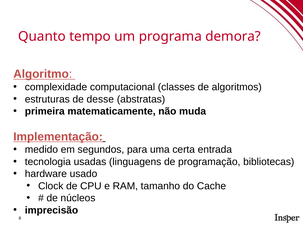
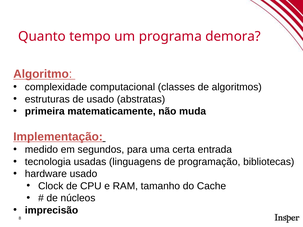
de desse: desse -> usado
